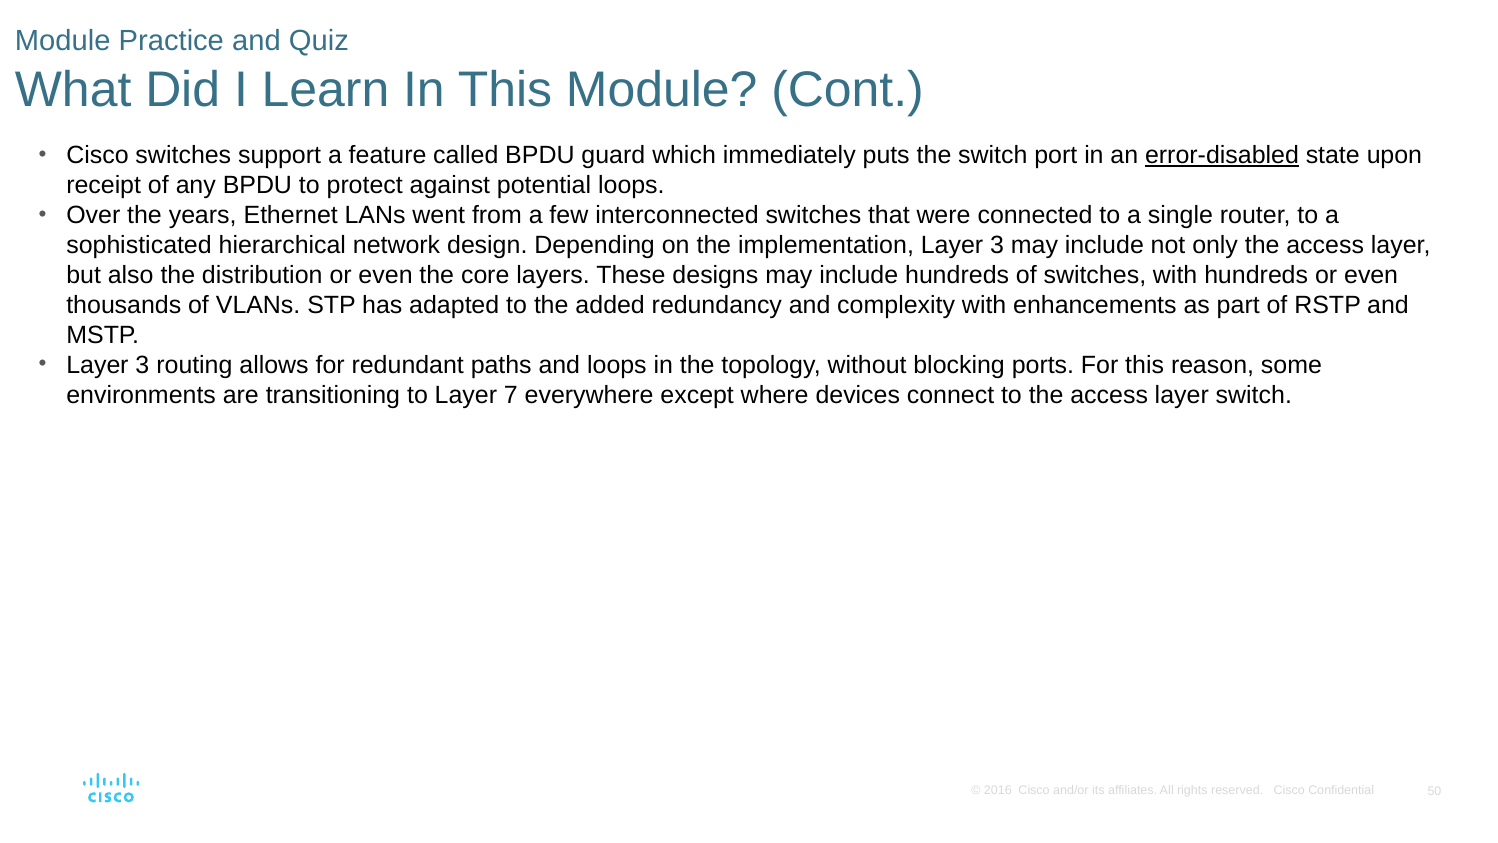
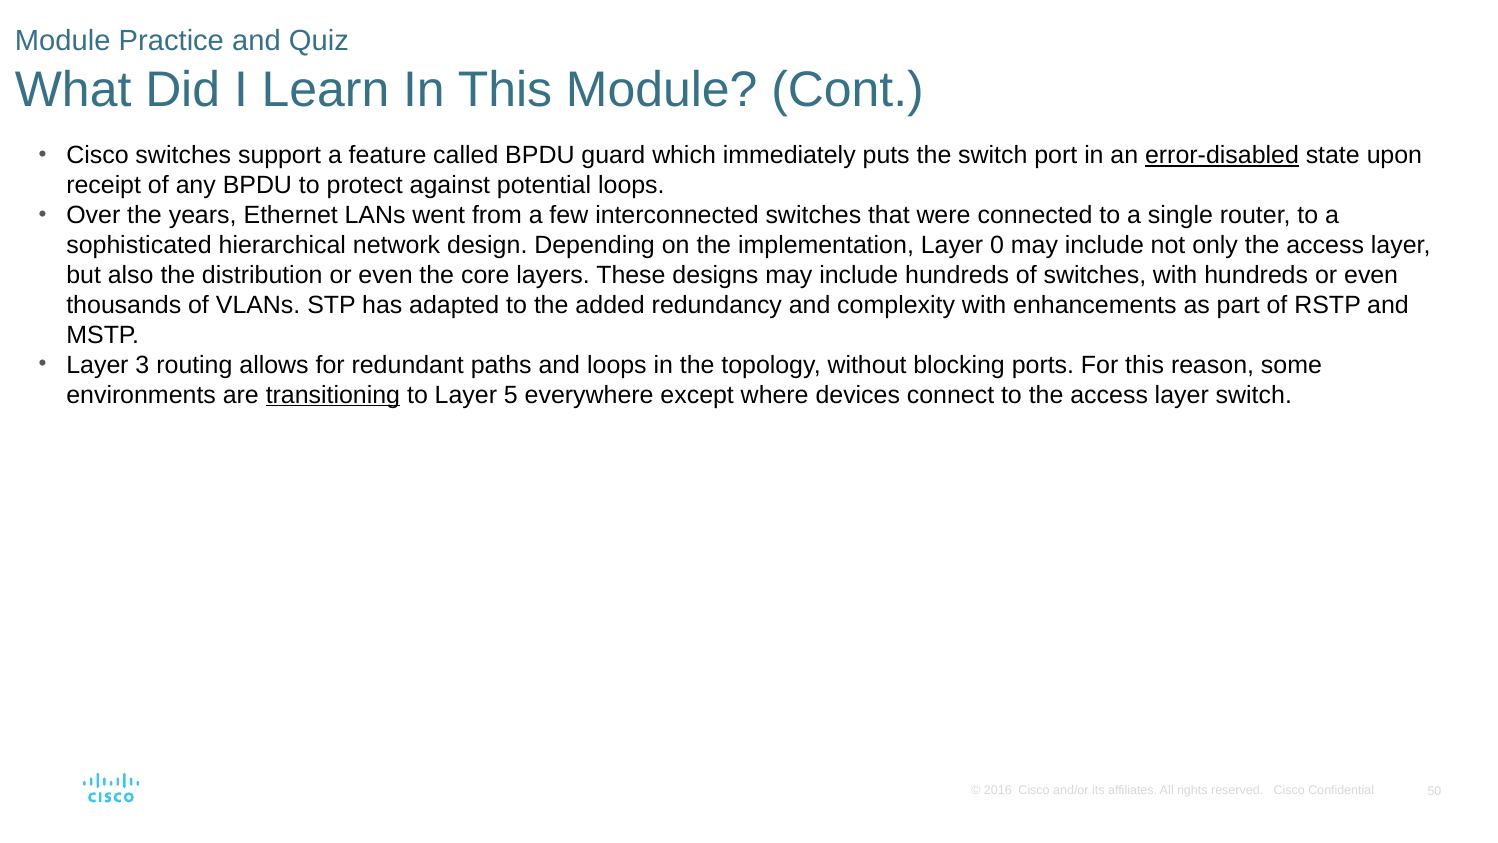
implementation Layer 3: 3 -> 0
transitioning underline: none -> present
7: 7 -> 5
